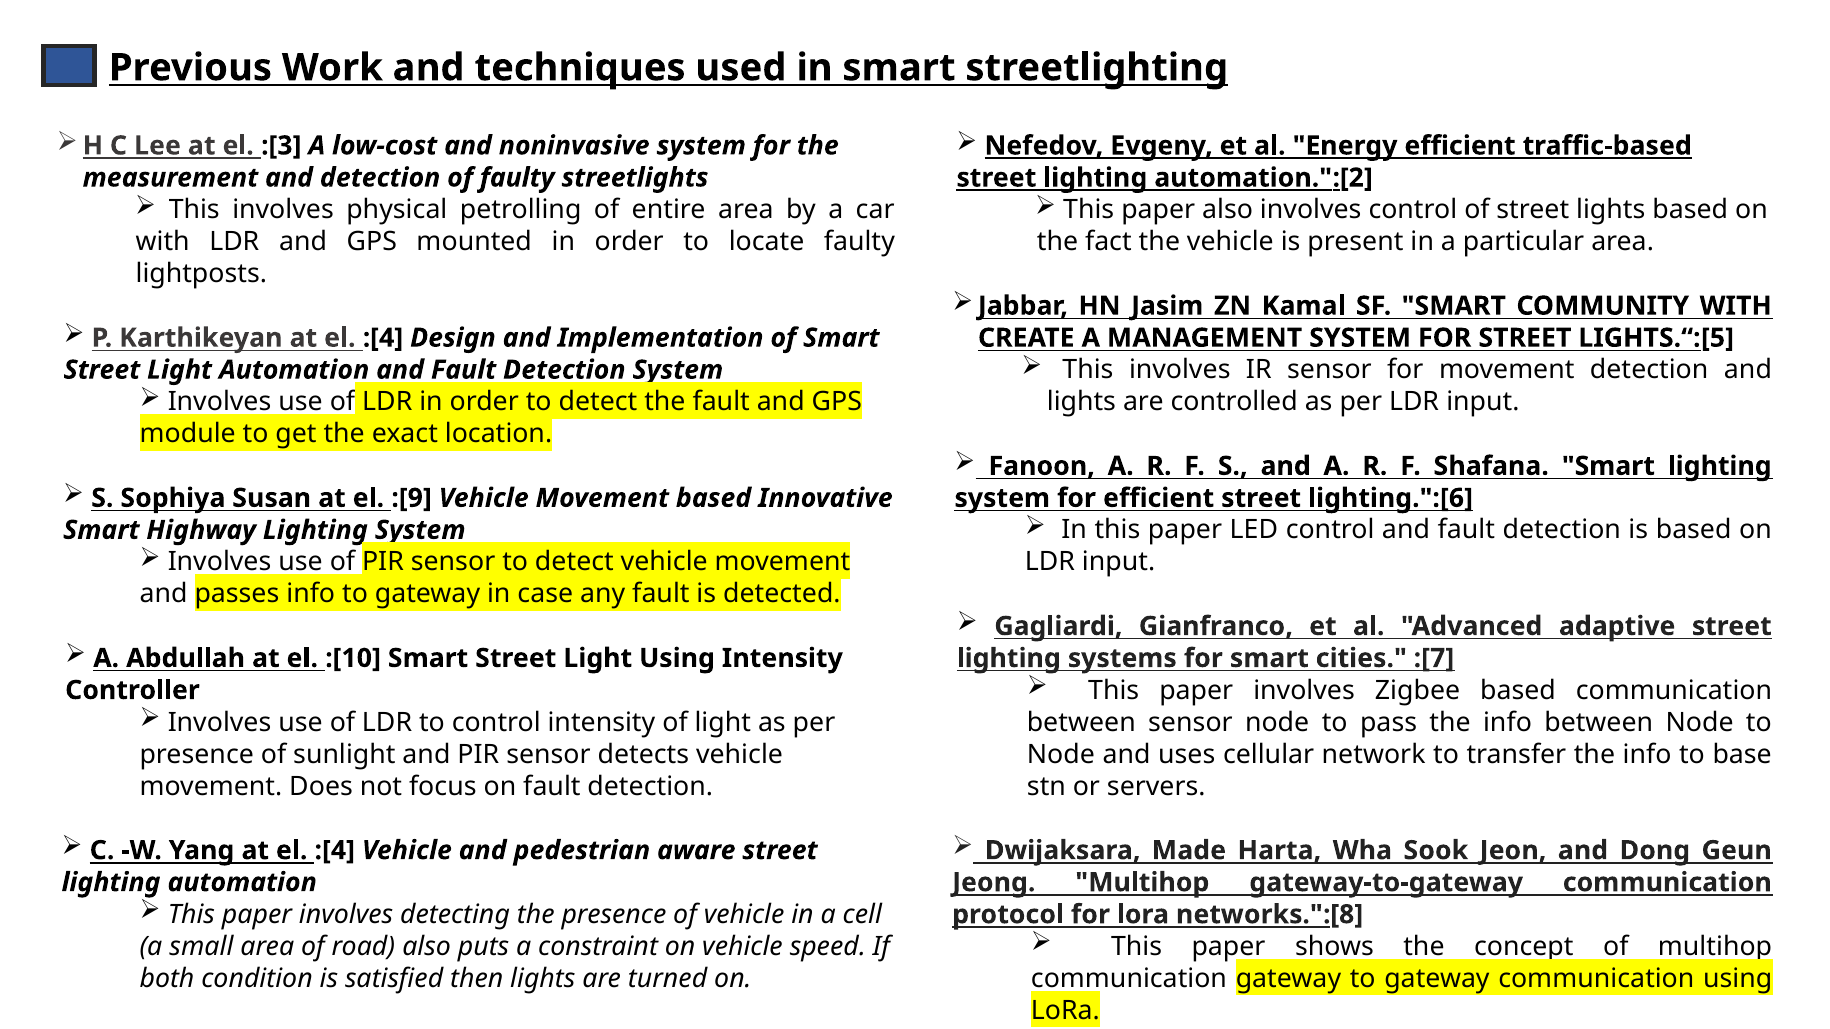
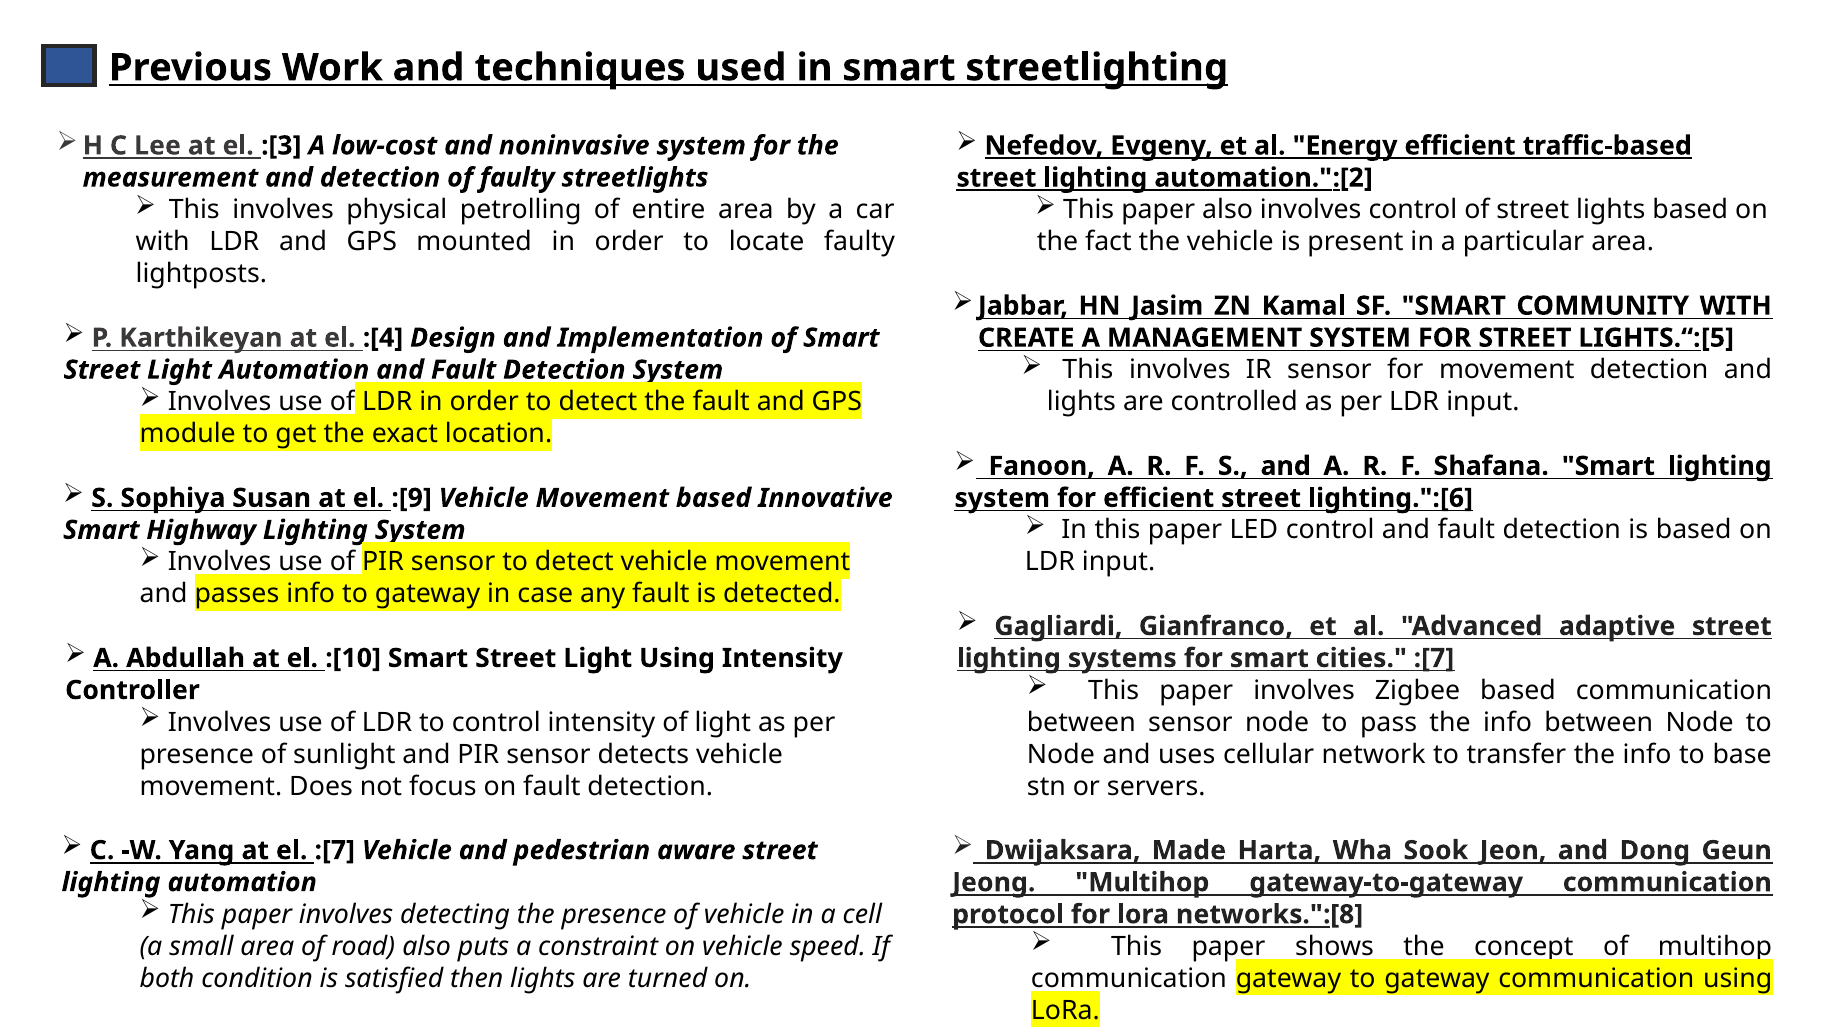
Yang at el :[4: :[4 -> :[7
